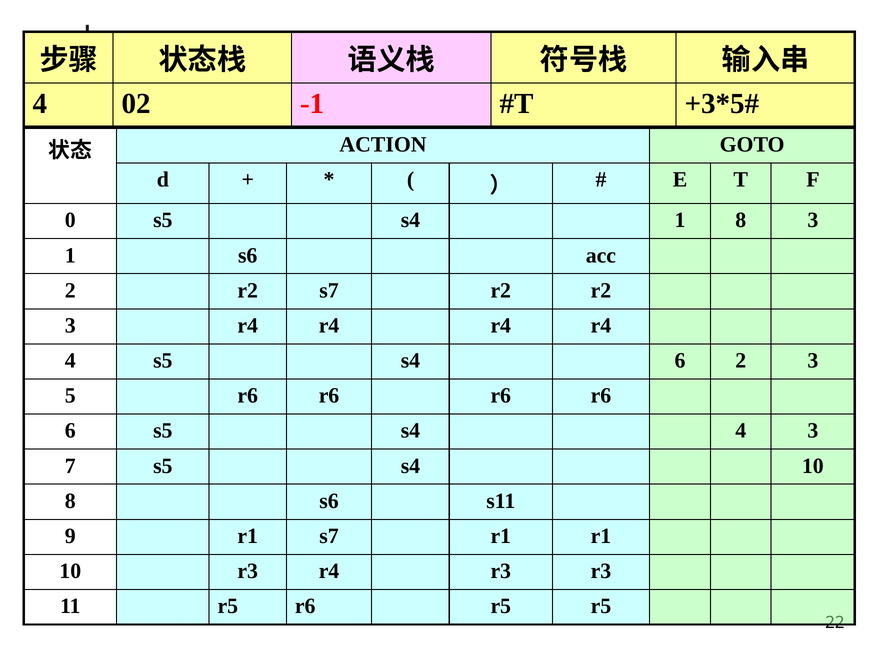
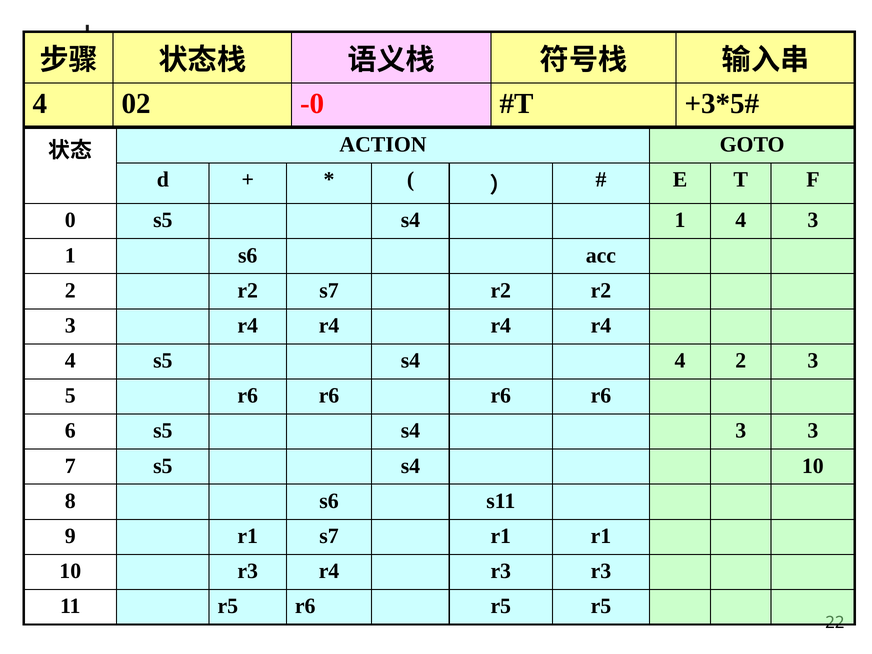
-1: -1 -> -0
1 8: 8 -> 4
s4 6: 6 -> 4
s4 4: 4 -> 3
